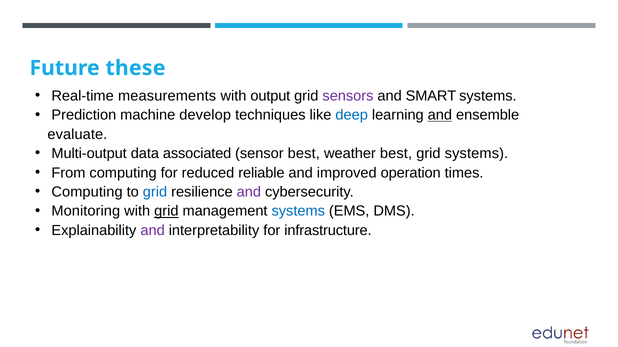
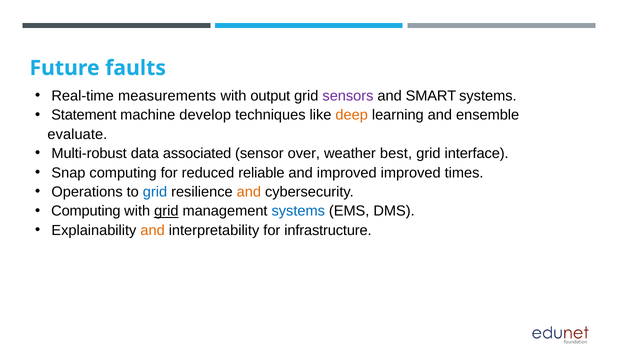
these: these -> faults
Prediction: Prediction -> Statement
deep colour: blue -> orange
and at (440, 115) underline: present -> none
Multi-output: Multi-output -> Multi-robust
sensor best: best -> over
grid systems: systems -> interface
From: From -> Snap
improved operation: operation -> improved
Computing at (87, 192): Computing -> Operations
and at (249, 192) colour: purple -> orange
Monitoring at (86, 212): Monitoring -> Computing
and at (153, 231) colour: purple -> orange
